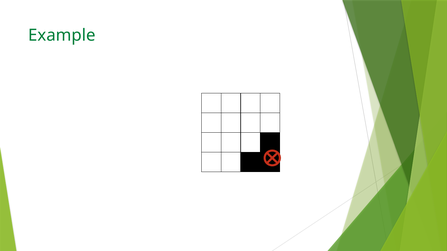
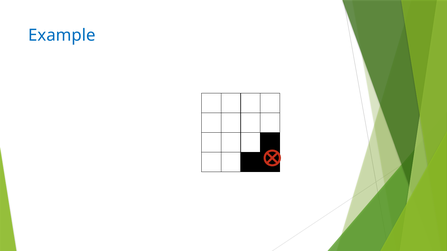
Example colour: green -> blue
